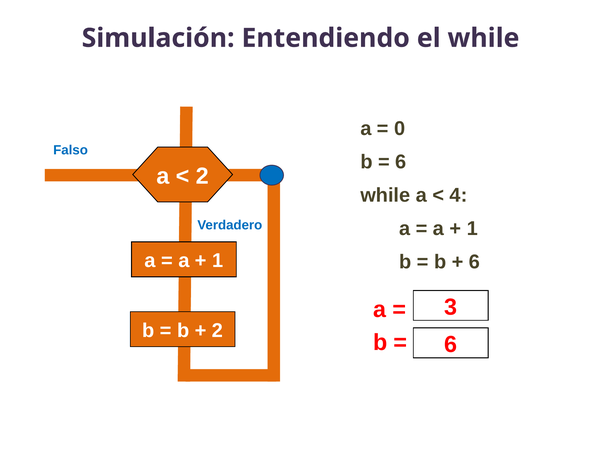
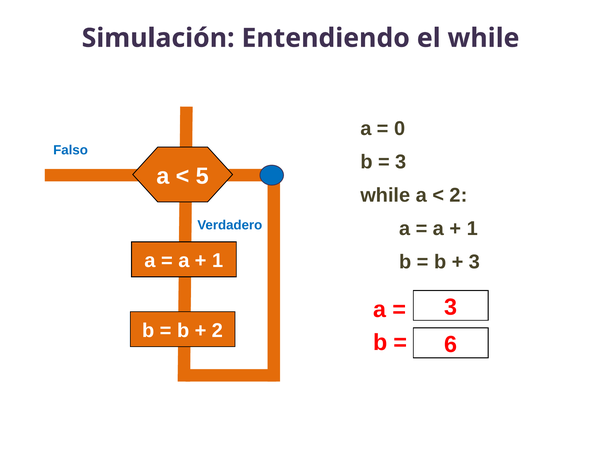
6 at (401, 162): 6 -> 3
2 at (202, 176): 2 -> 5
4 at (459, 195): 4 -> 2
6 at (475, 262): 6 -> 3
